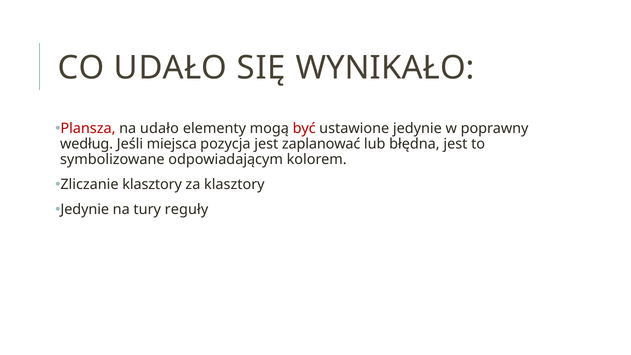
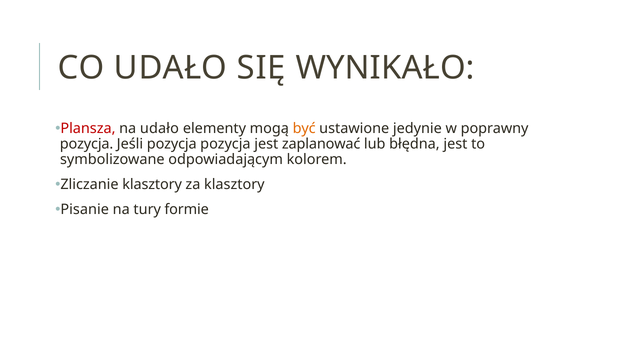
być colour: red -> orange
według at (87, 144): według -> pozycja
Jeśli miejsca: miejsca -> pozycja
Jedynie at (85, 209): Jedynie -> Pisanie
reguły: reguły -> formie
